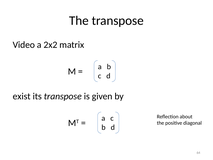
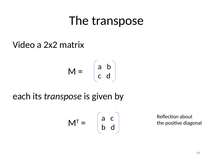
exist: exist -> each
